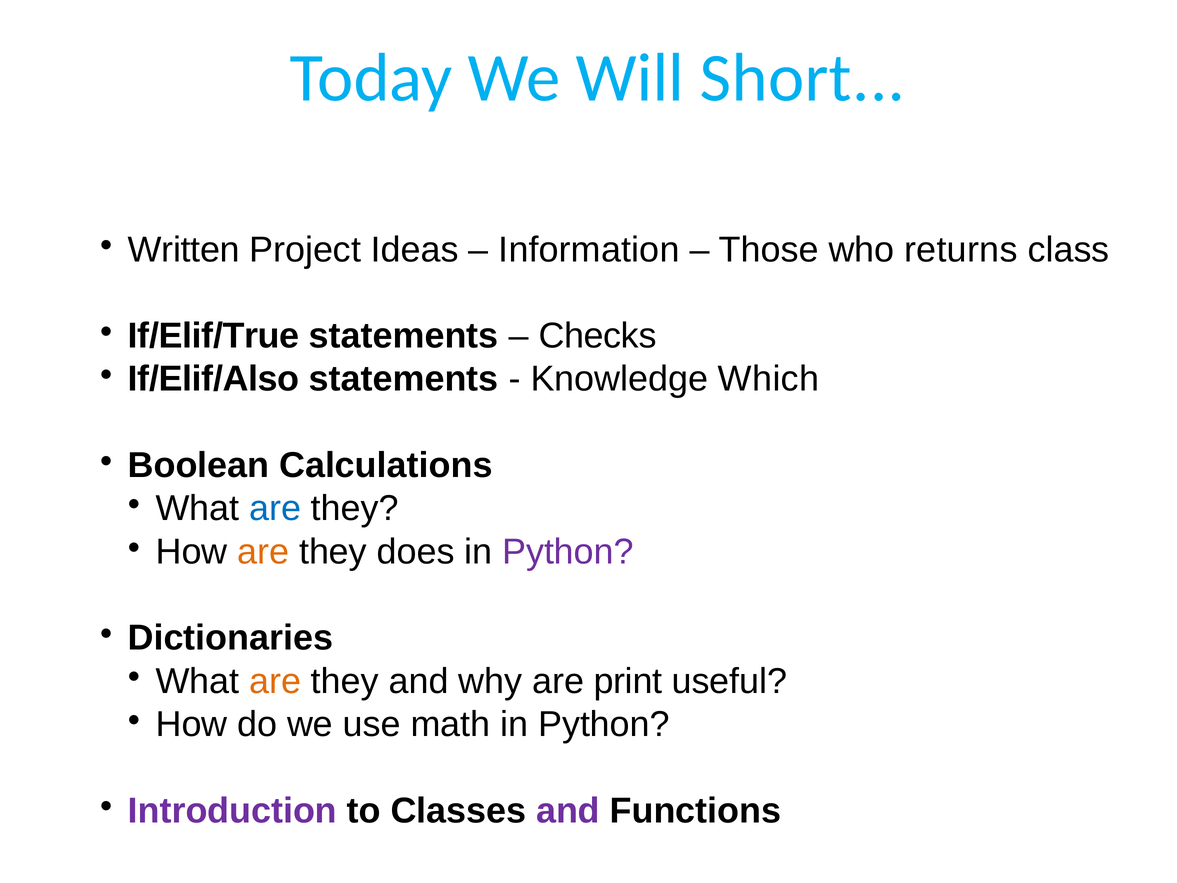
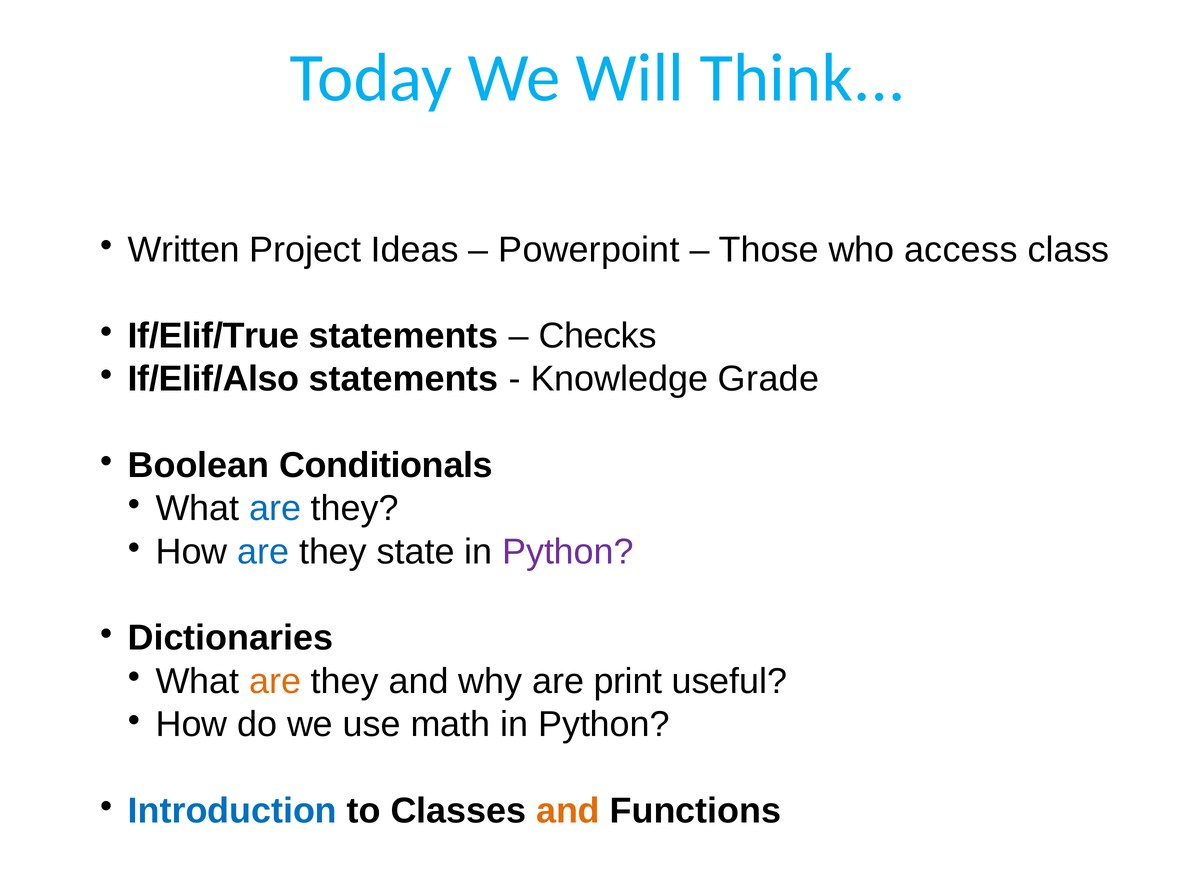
Short: Short -> Think
Information: Information -> Powerpoint
returns: returns -> access
Which: Which -> Grade
Calculations: Calculations -> Conditionals
are at (263, 552) colour: orange -> blue
does: does -> state
Introduction colour: purple -> blue
and at (568, 810) colour: purple -> orange
